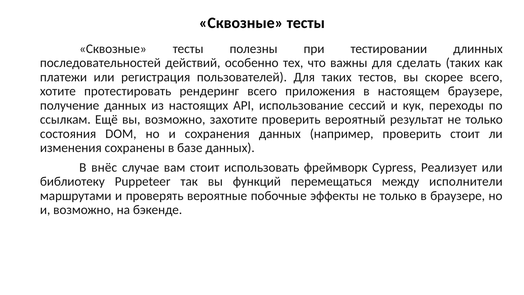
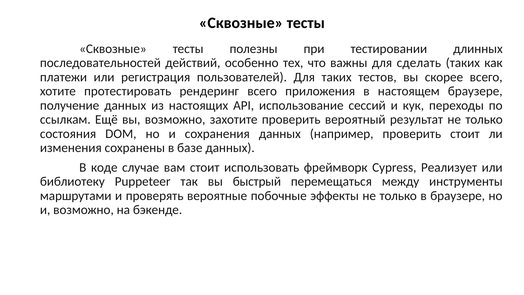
внёс: внёс -> коде
функций: функций -> быстрый
исполнители: исполнители -> инструменты
